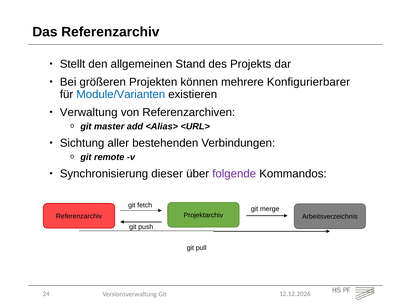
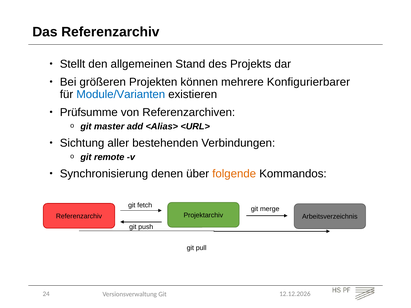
Verwaltung: Verwaltung -> Prüfsumme
dieser: dieser -> denen
folgende colour: purple -> orange
